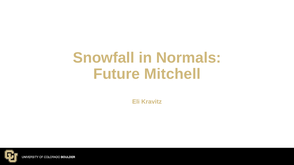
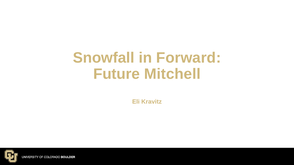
Normals: Normals -> Forward
